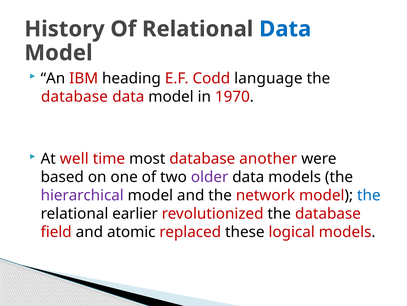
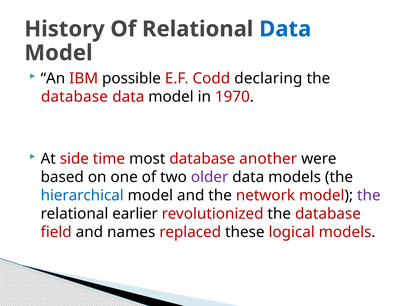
heading: heading -> possible
language: language -> declaring
well: well -> side
hierarchical colour: purple -> blue
the at (369, 195) colour: blue -> purple
atomic: atomic -> names
